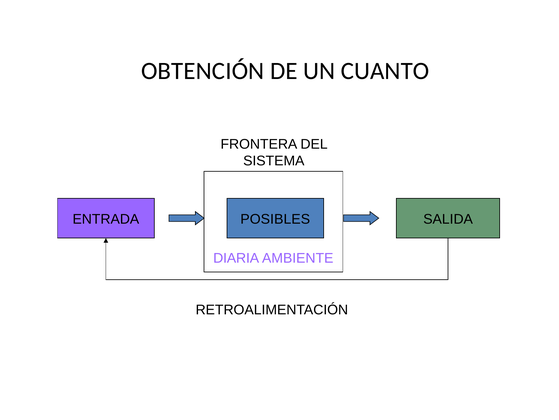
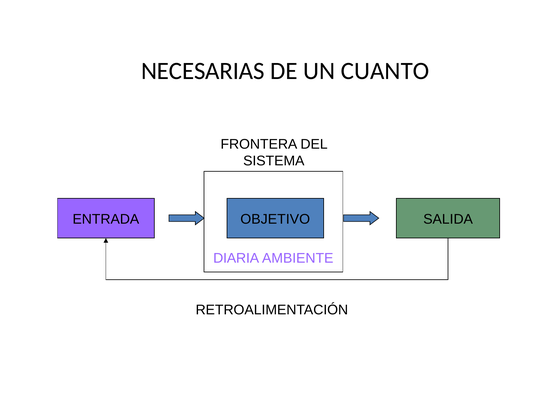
OBTENCIÓN: OBTENCIÓN -> NECESARIAS
POSIBLES: POSIBLES -> OBJETIVO
